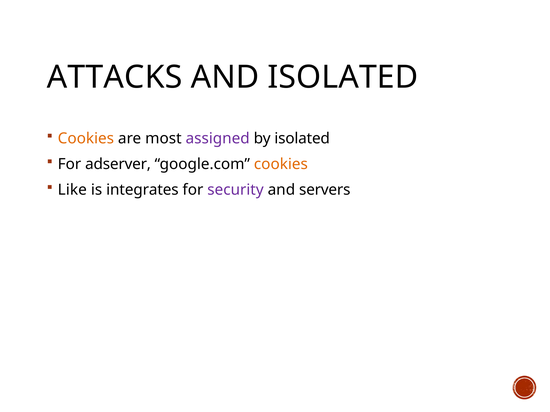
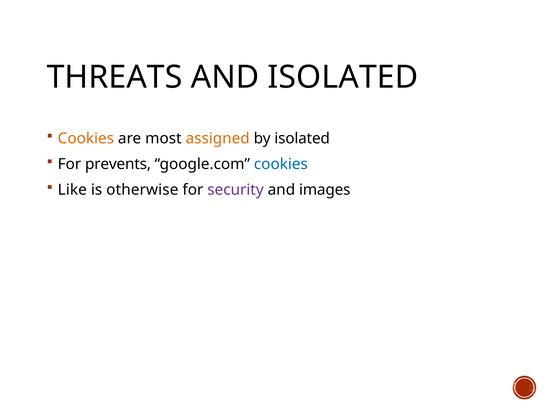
ATTACKS: ATTACKS -> THREATS
assigned colour: purple -> orange
adserver: adserver -> prevents
cookies at (281, 164) colour: orange -> blue
integrates: integrates -> otherwise
servers: servers -> images
